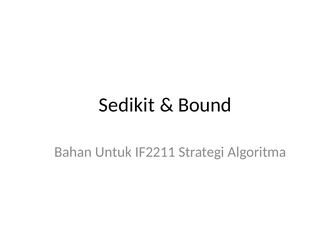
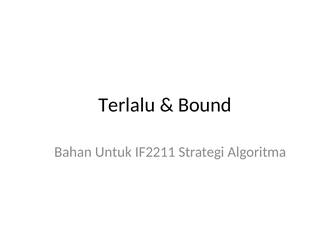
Sedikit: Sedikit -> Terlalu
